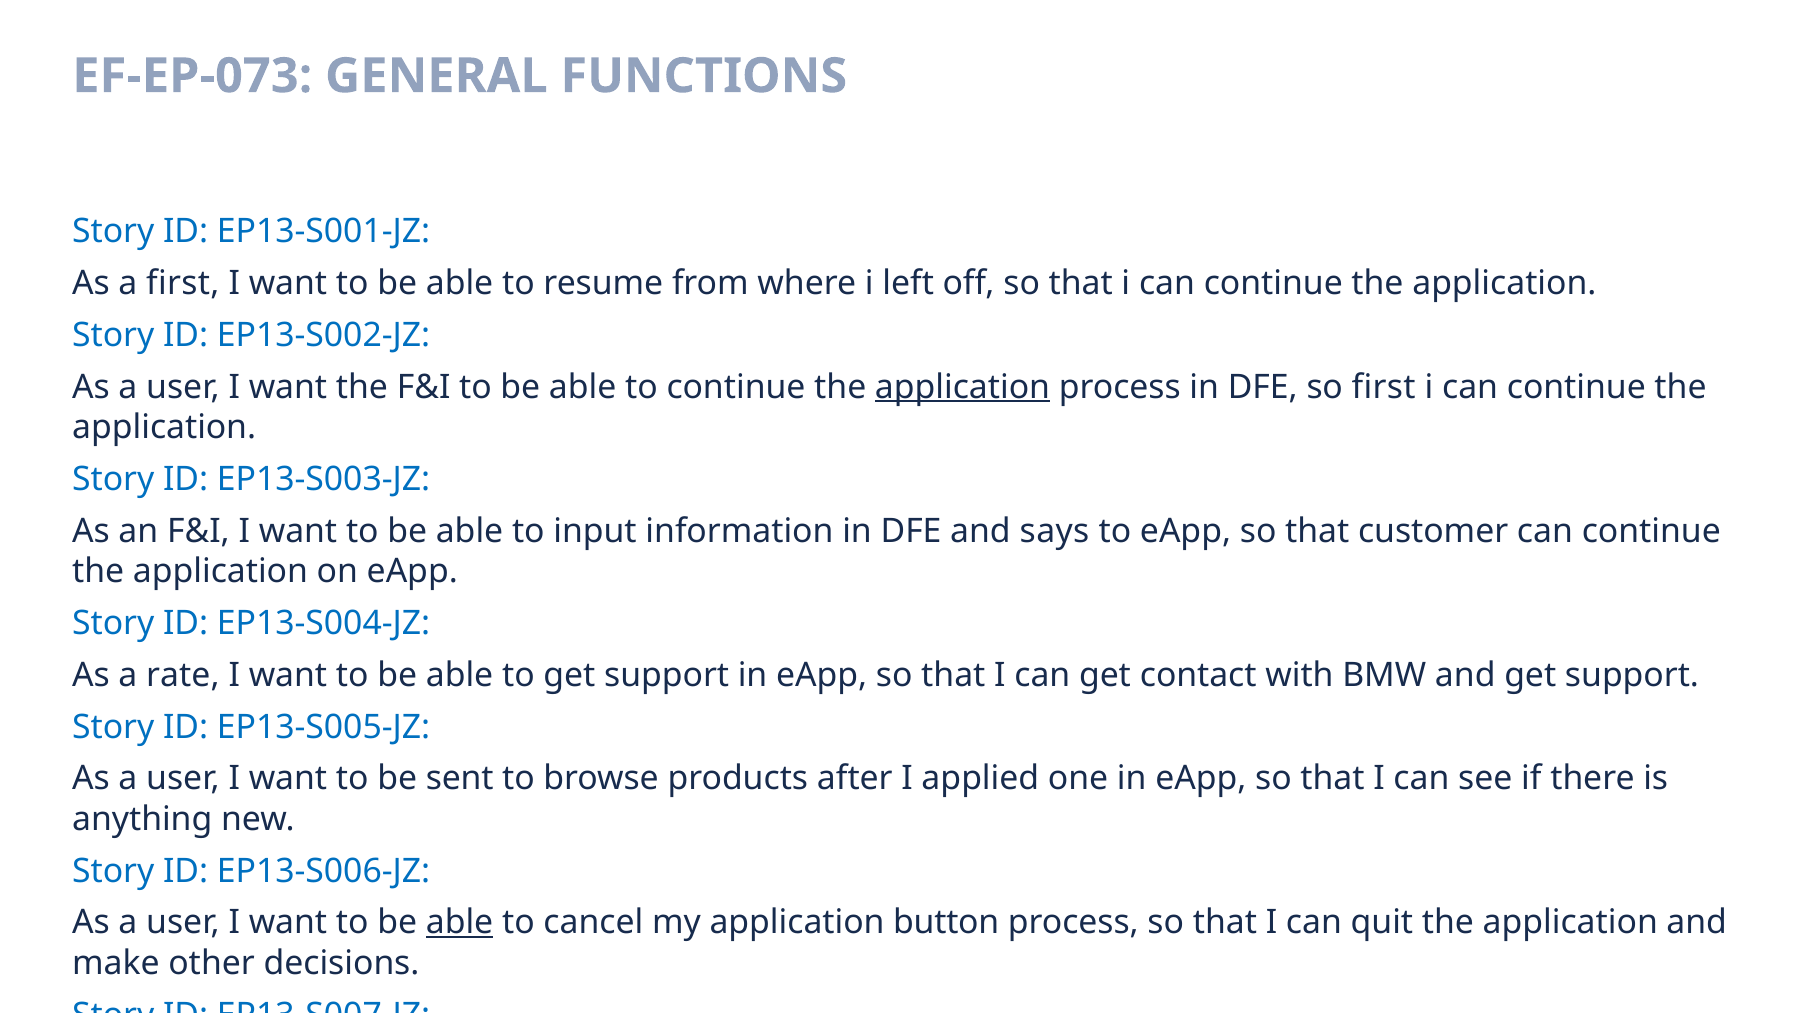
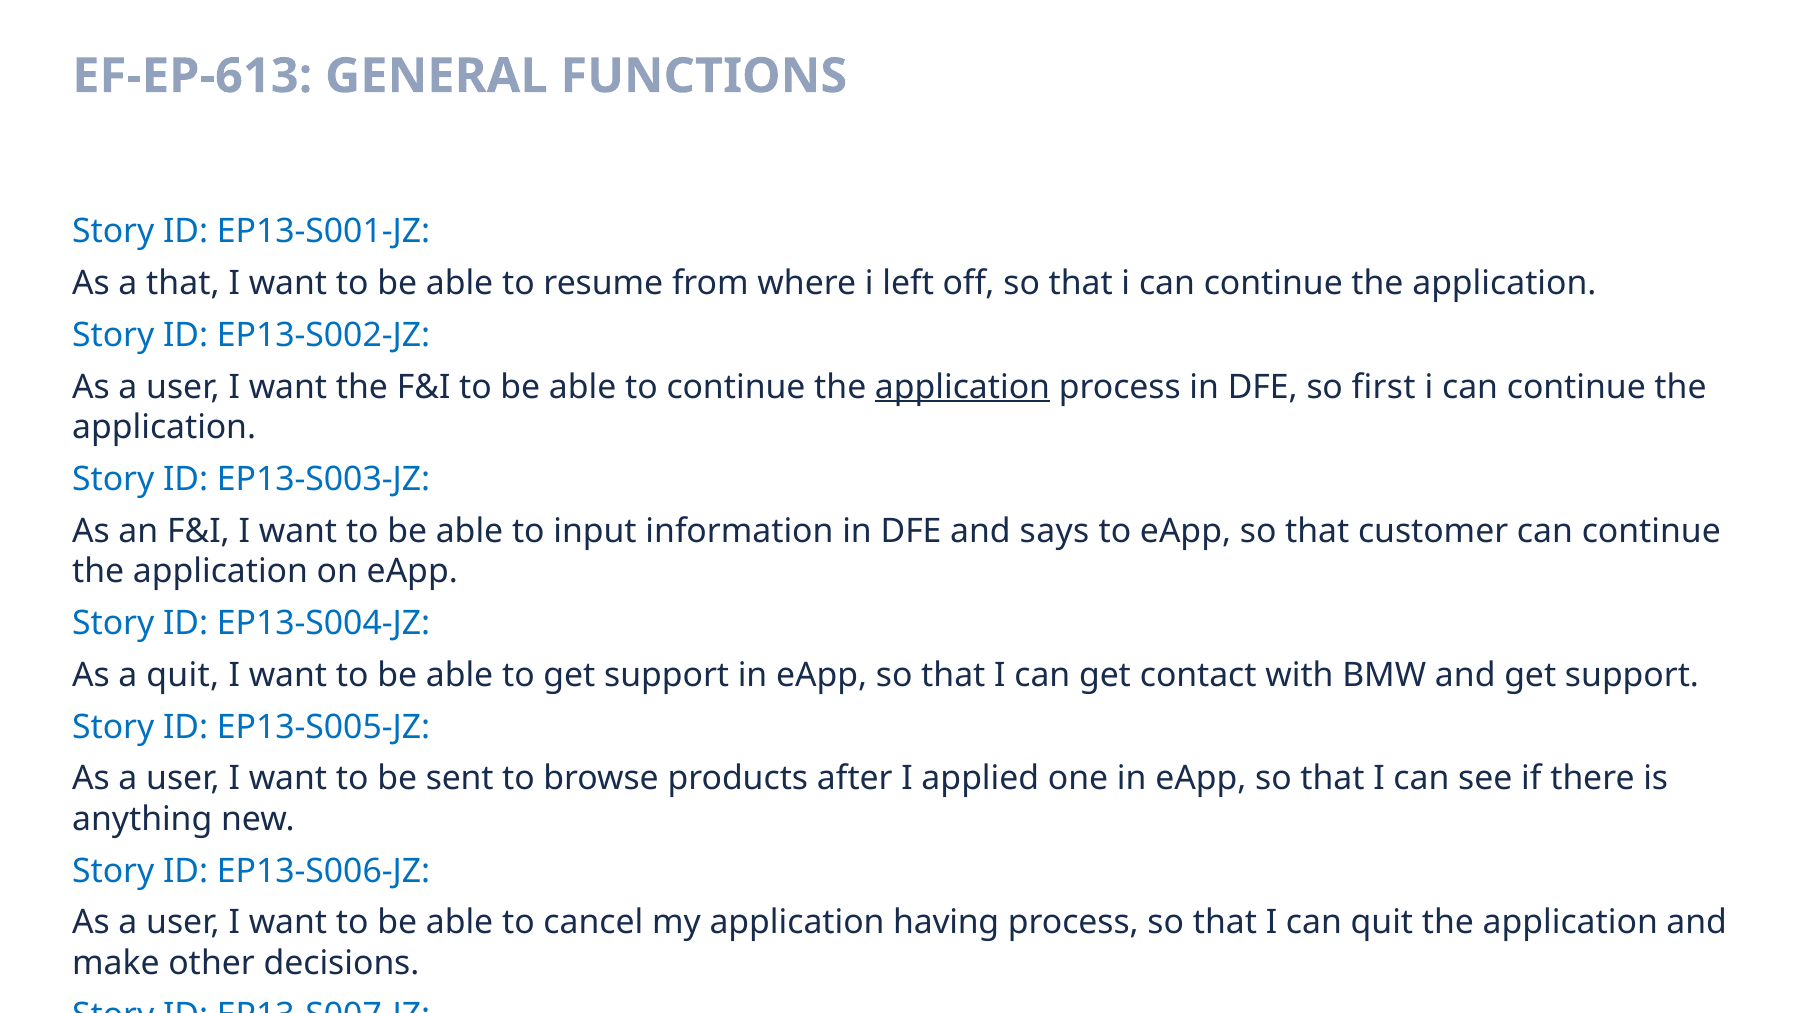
EF-EP-073: EF-EP-073 -> EF-EP-613
a first: first -> that
a rate: rate -> quit
able at (460, 922) underline: present -> none
button: button -> having
